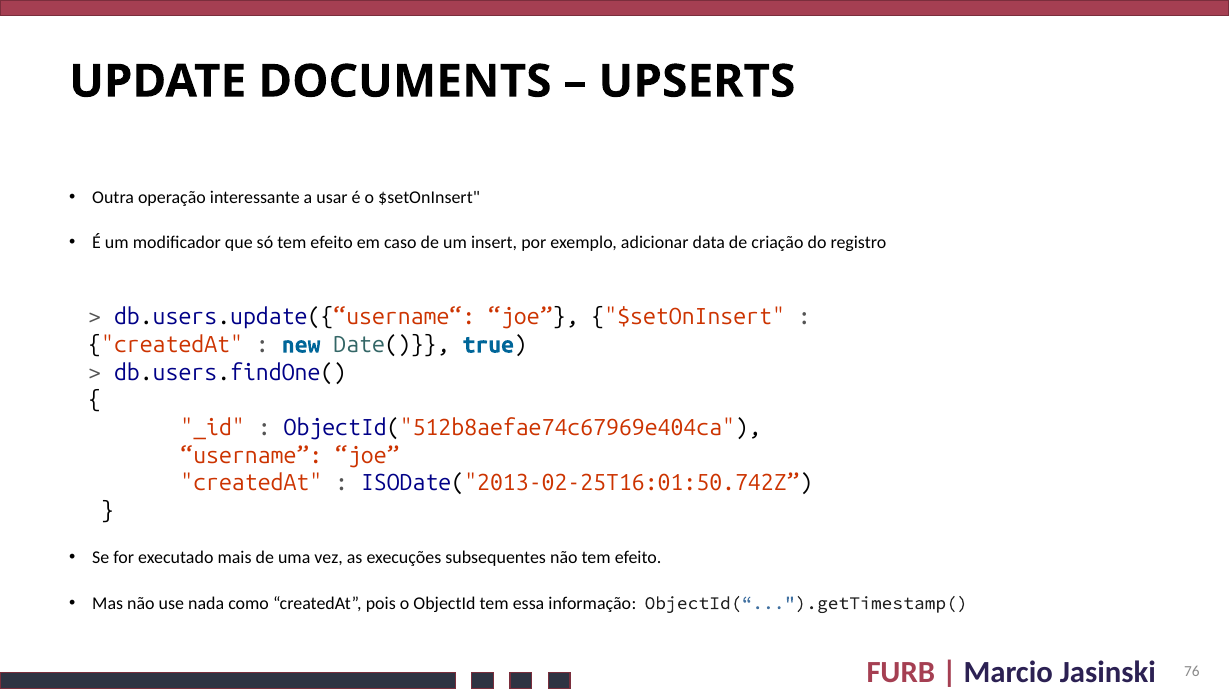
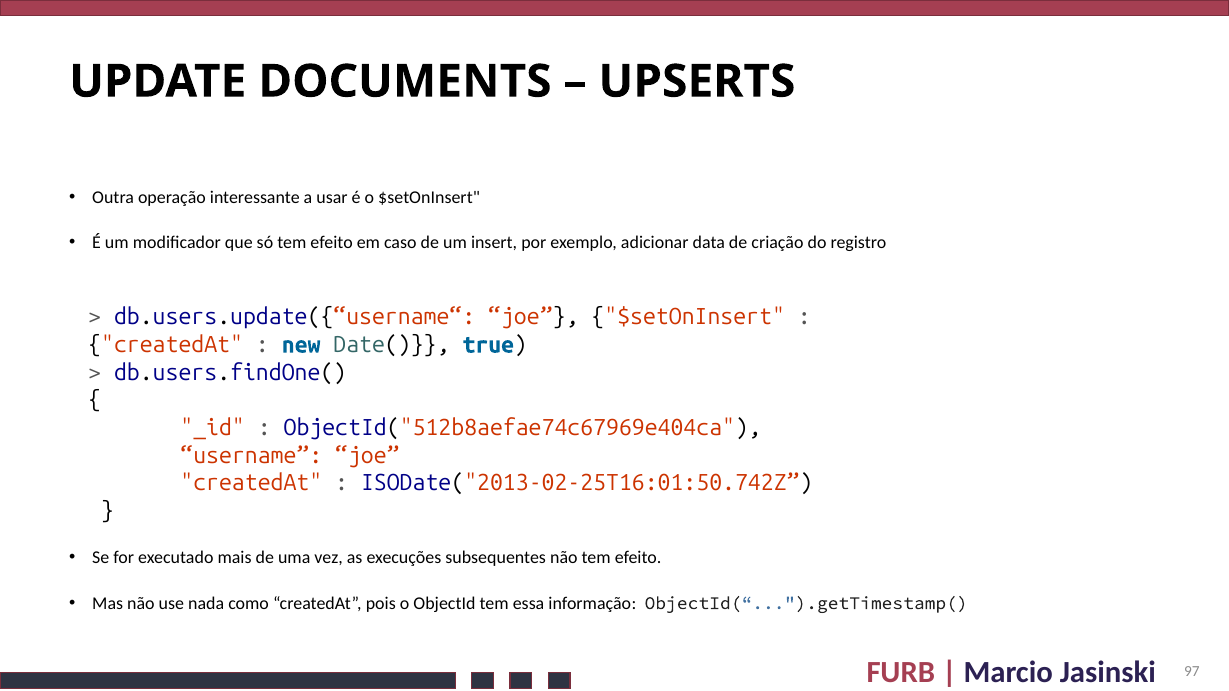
76: 76 -> 97
